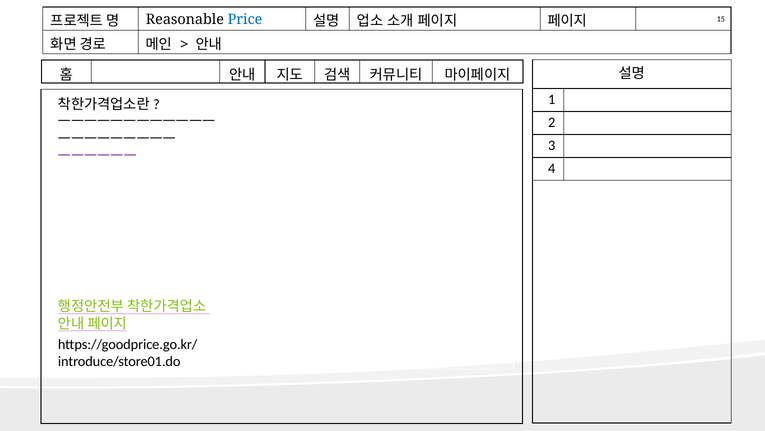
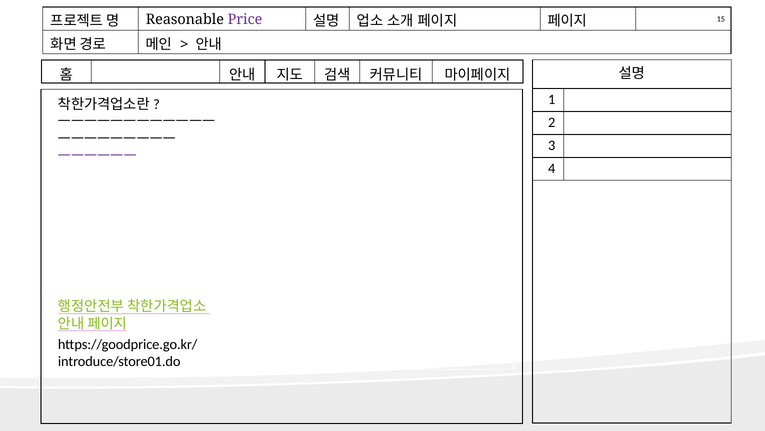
Price colour: blue -> purple
